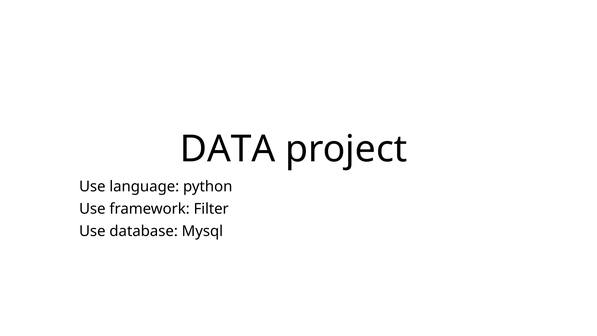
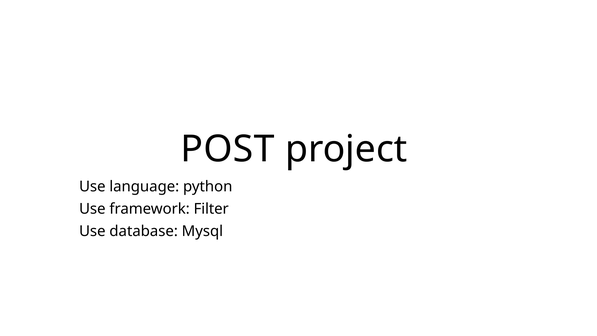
DATA: DATA -> POST
